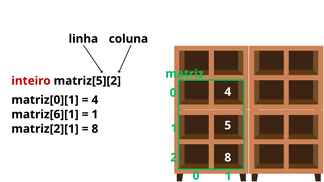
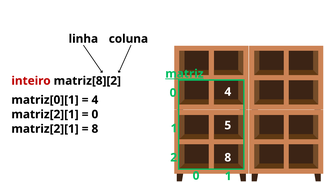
matriz underline: none -> present
matriz[5][2: matriz[5][2 -> matriz[8][2
matriz[6][1 at (45, 115): matriz[6][1 -> matriz[2][1
1 at (95, 115): 1 -> 0
